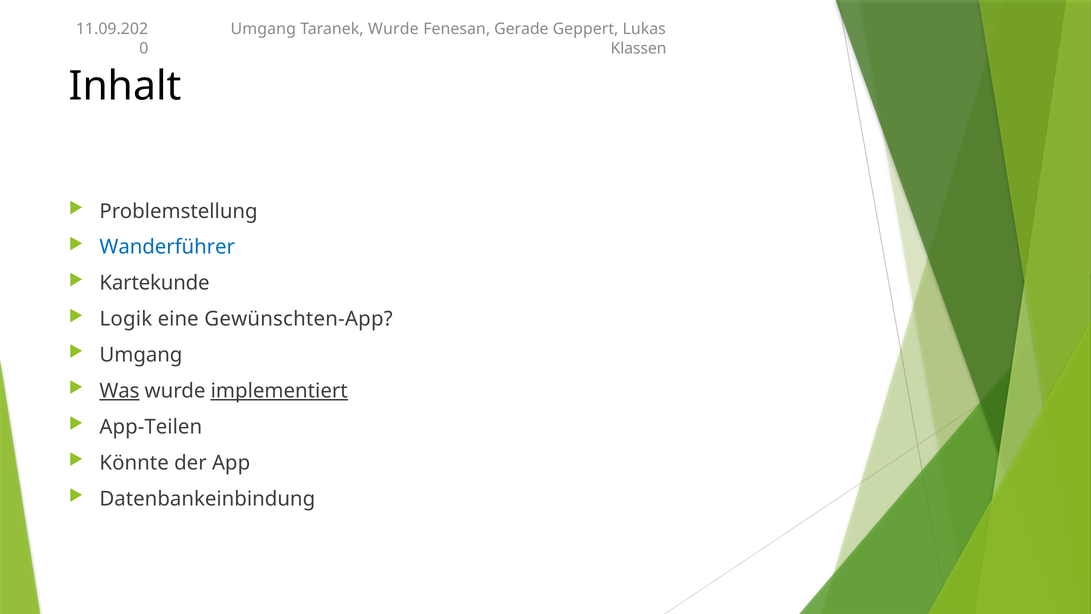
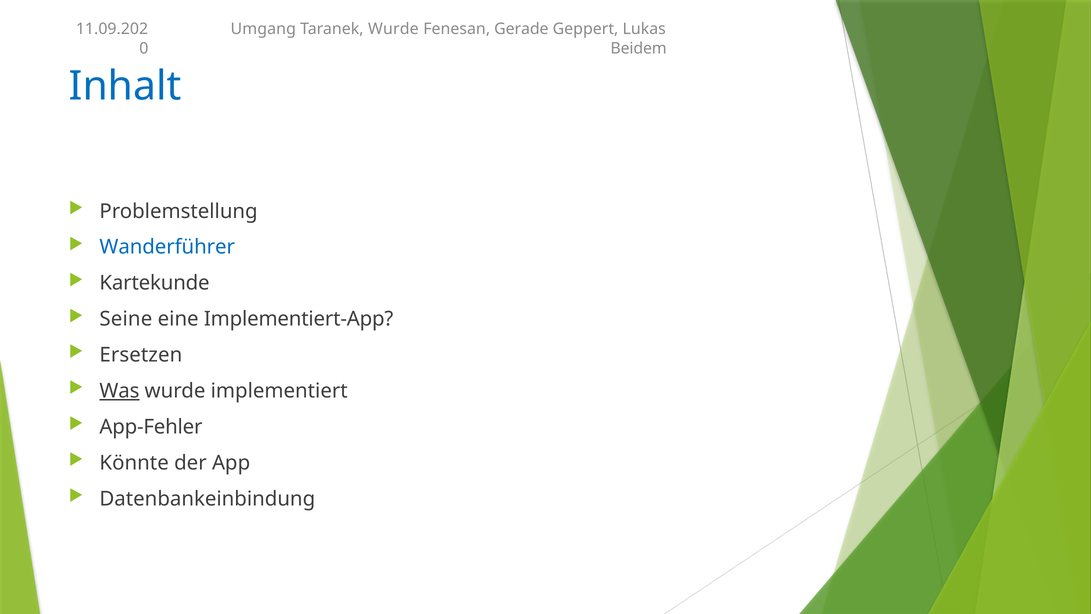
Klassen: Klassen -> Beidem
Inhalt colour: black -> blue
Logik: Logik -> Seine
Gewünschten-App: Gewünschten-App -> Implementiert-App
Umgang at (141, 355): Umgang -> Ersetzen
implementiert underline: present -> none
App-Teilen: App-Teilen -> App-Fehler
